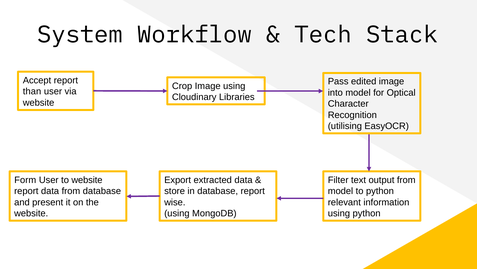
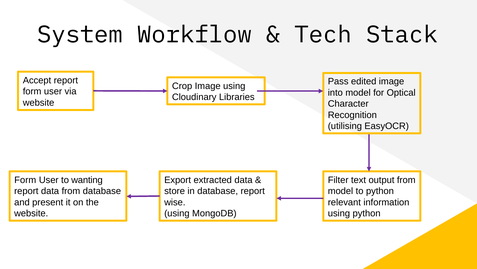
than at (32, 91): than -> form
to website: website -> wanting
